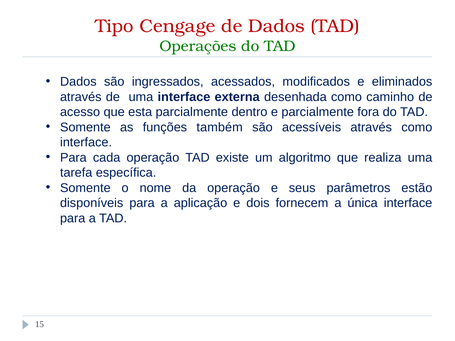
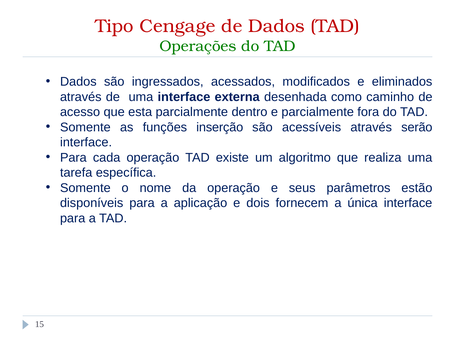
também: também -> inserção
através como: como -> serão
